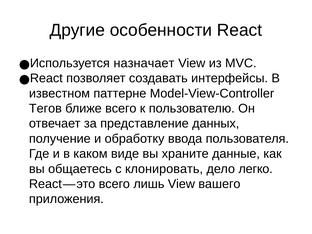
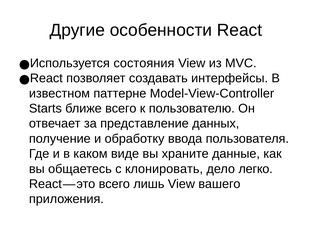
назначает: назначает -> состояния
Тегов: Тегов -> Starts
